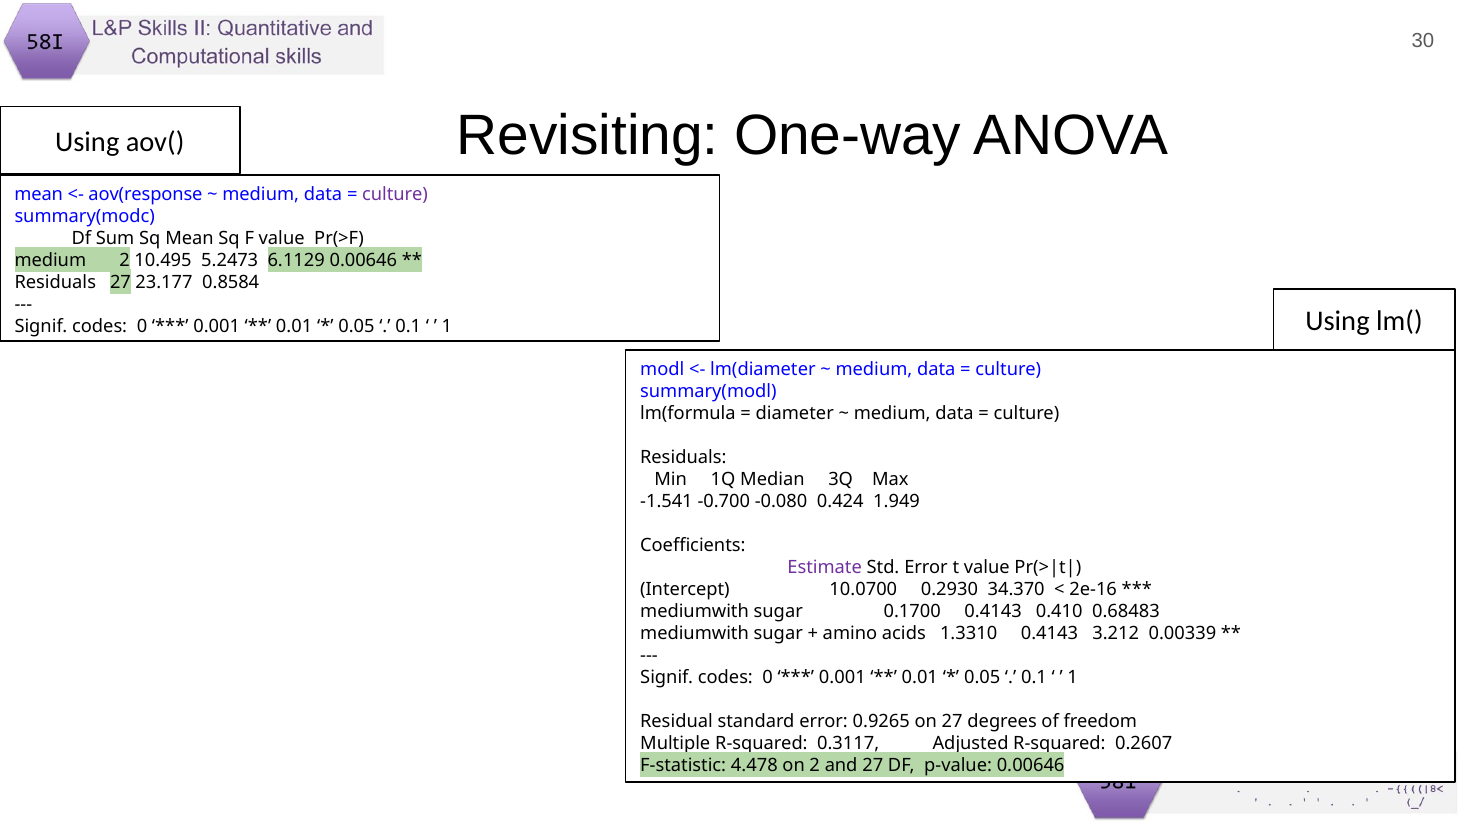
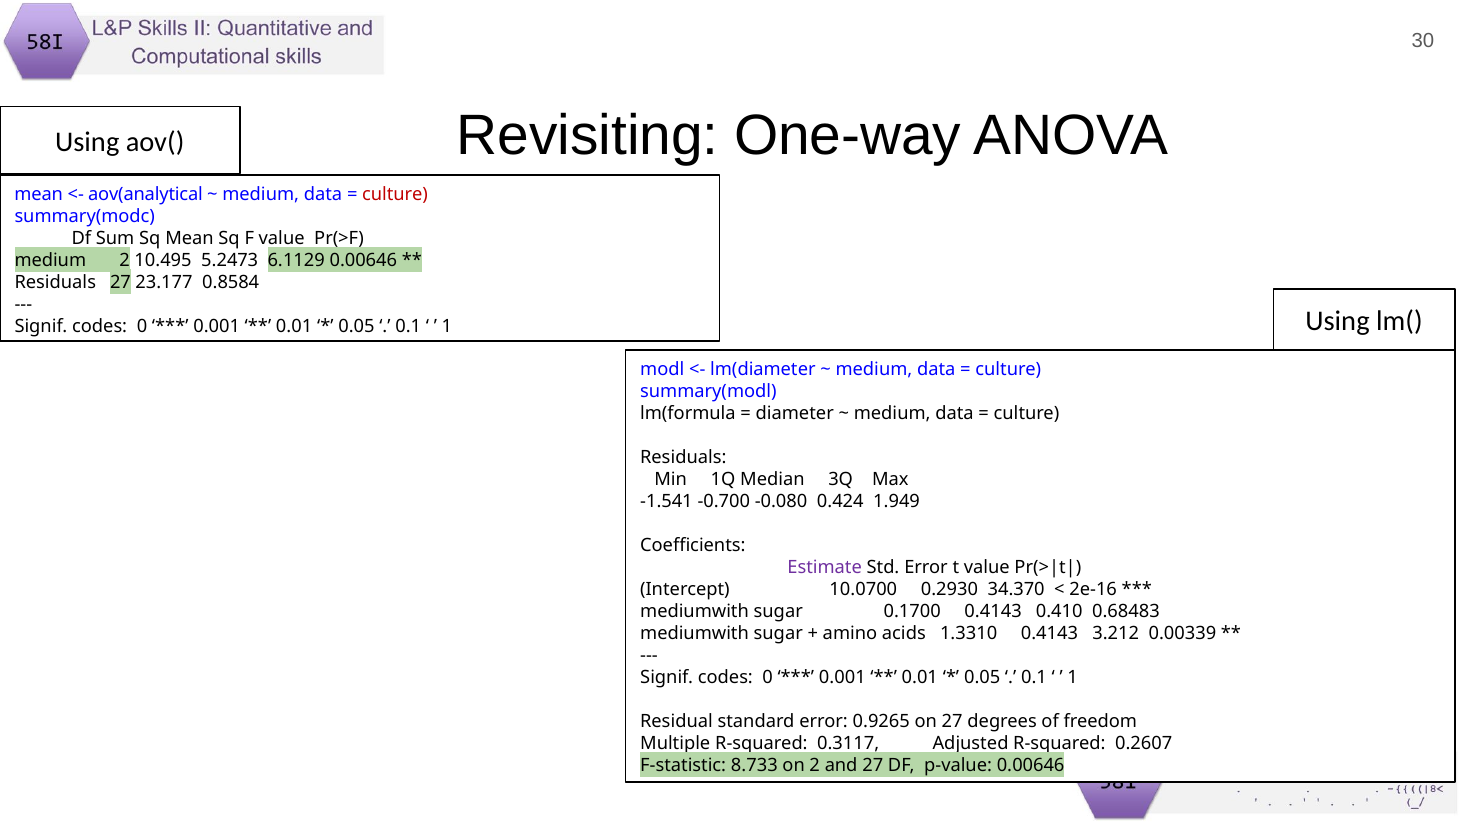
aov(response: aov(response -> aov(analytical
culture at (395, 194) colour: purple -> red
4.478: 4.478 -> 8.733
